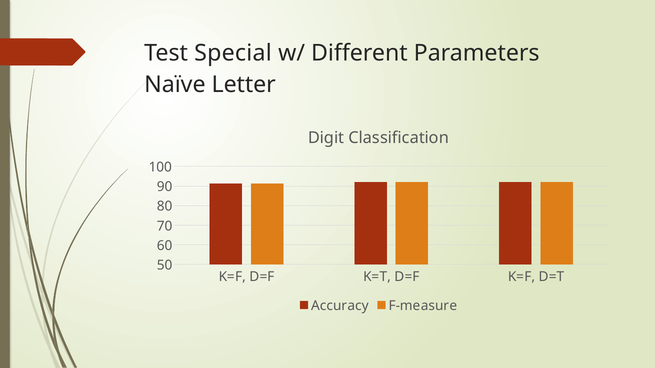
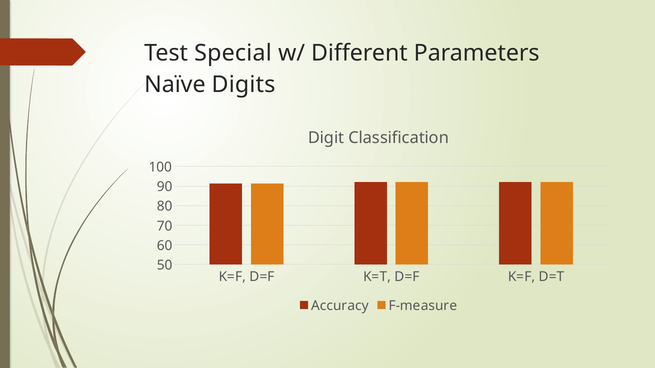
Letter: Letter -> Digits
